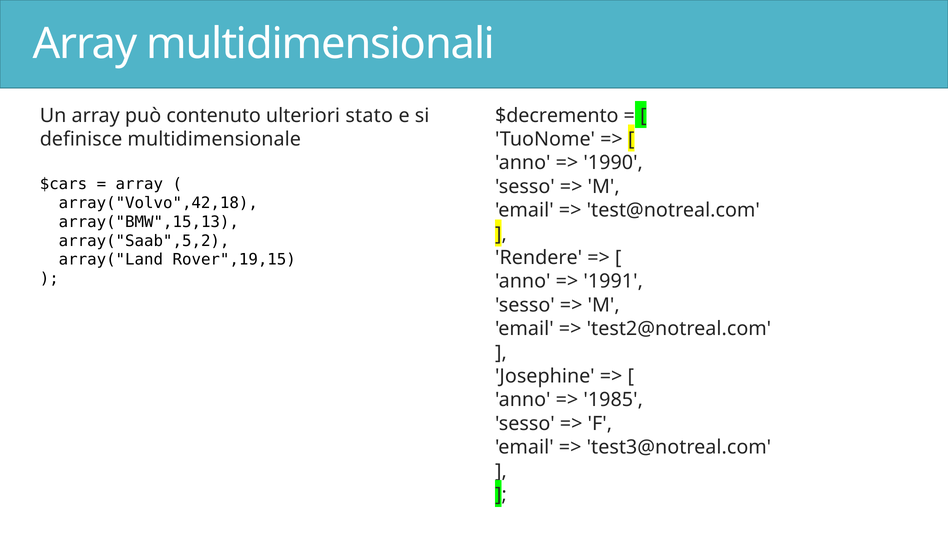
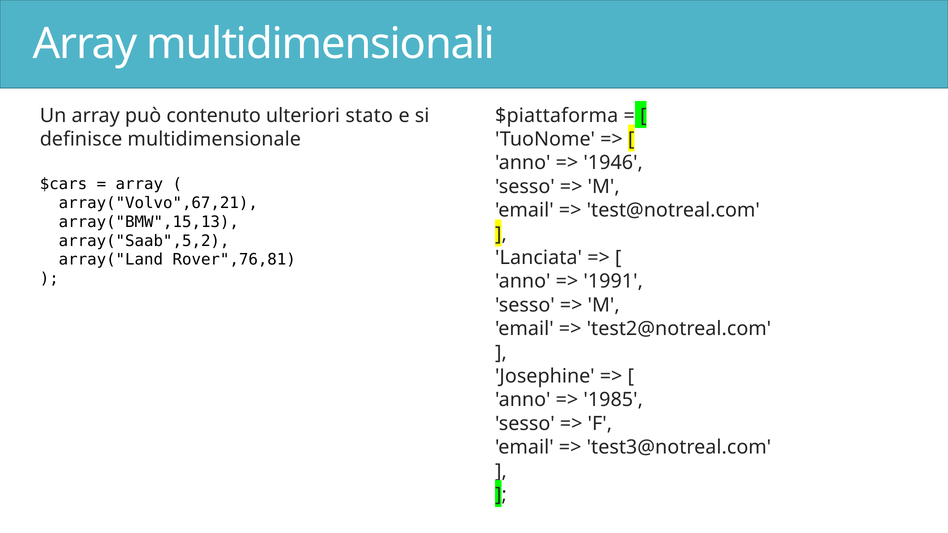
$decremento: $decremento -> $piattaforma
1990: 1990 -> 1946
array("Volvo",42,18: array("Volvo",42,18 -> array("Volvo",67,21
Rendere: Rendere -> Lanciata
Rover",19,15: Rover",19,15 -> Rover",76,81
